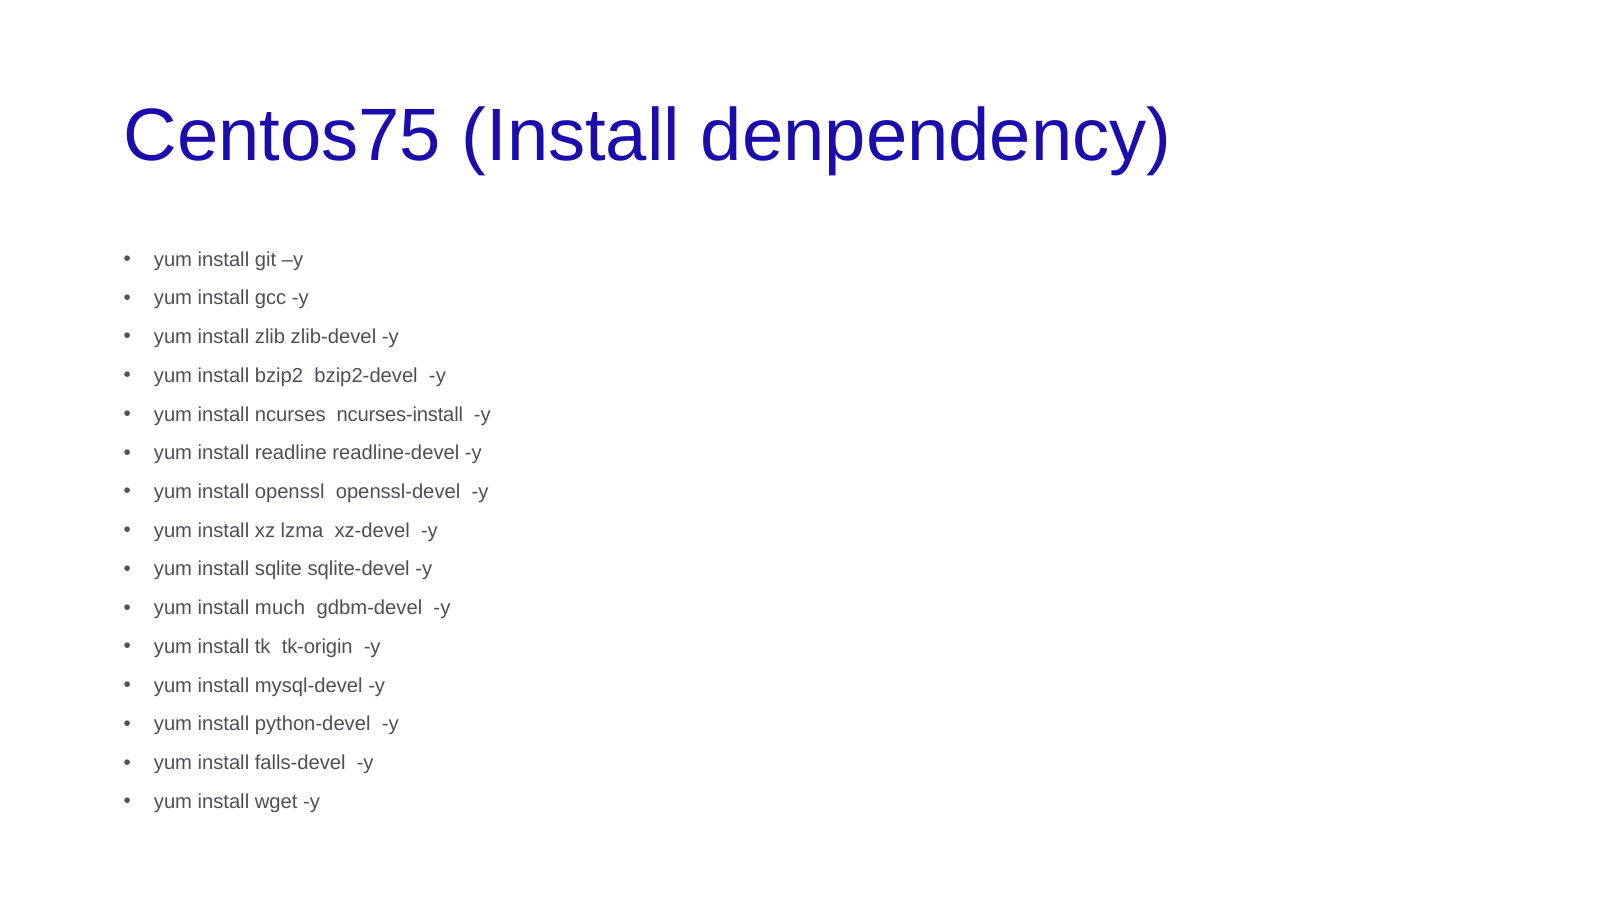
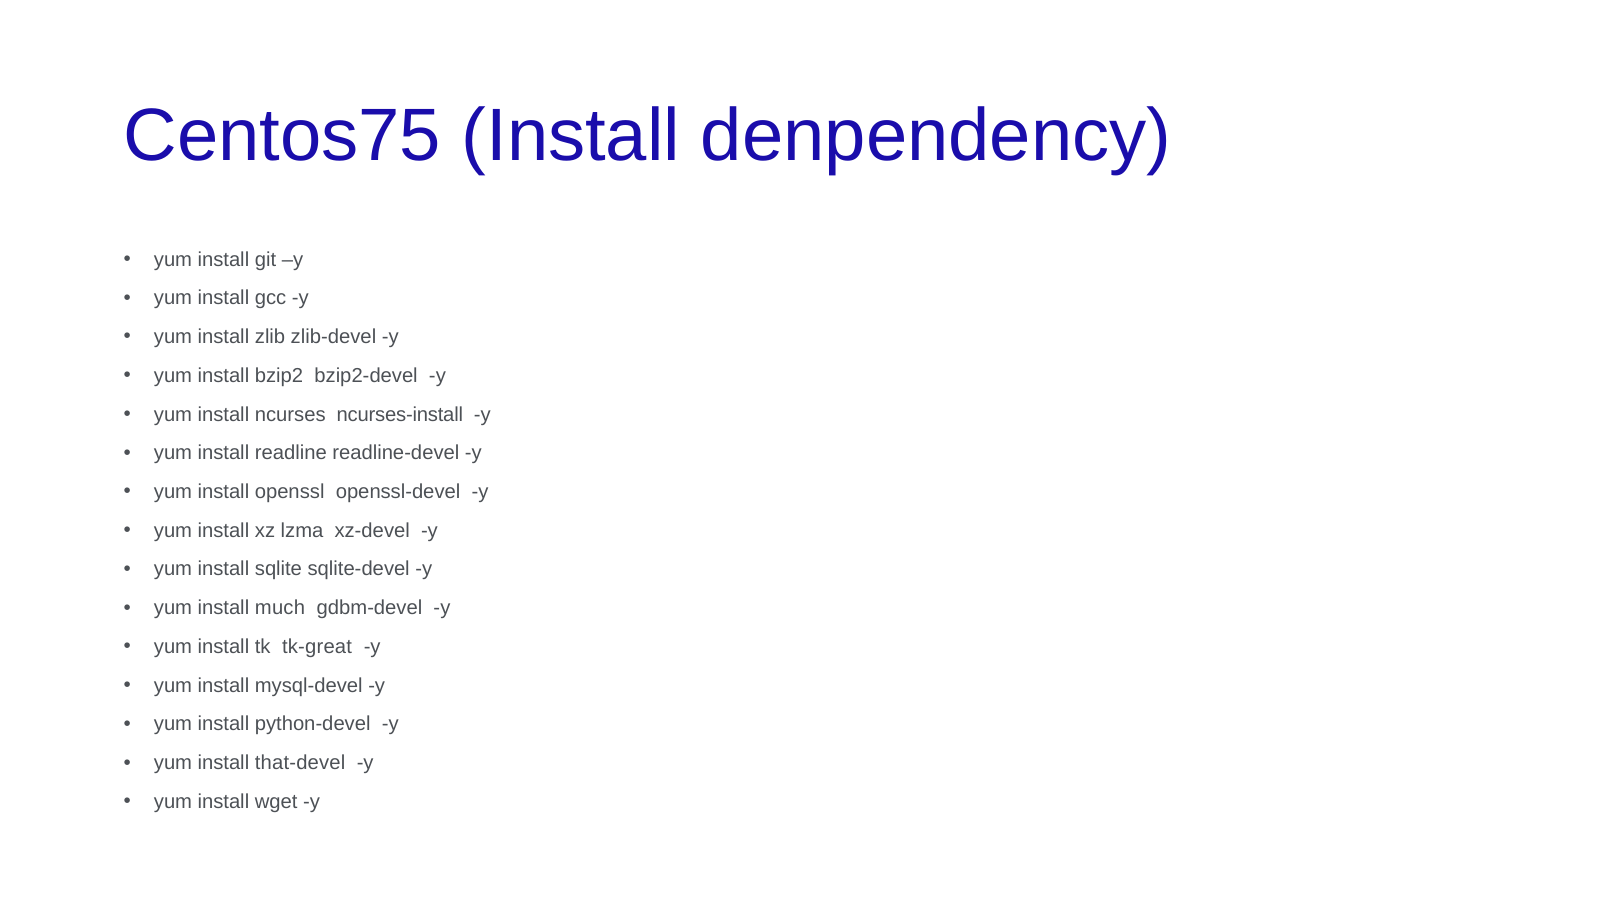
tk-origin: tk-origin -> tk-great
falls-devel: falls-devel -> that-devel
